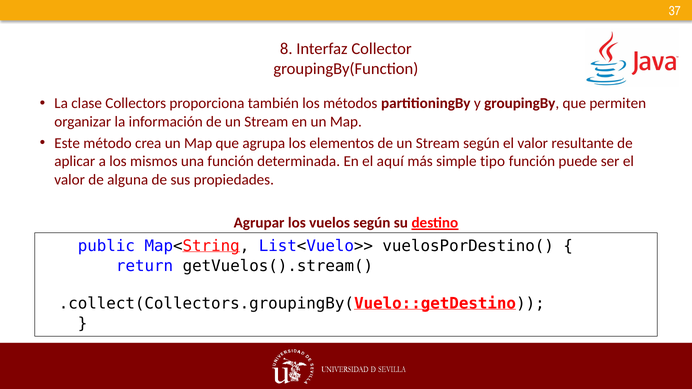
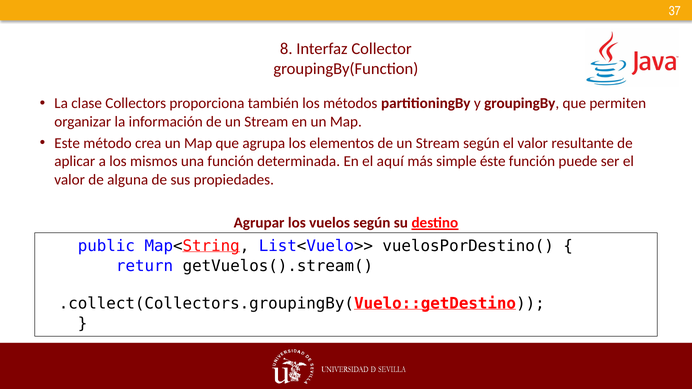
tipo: tipo -> éste
